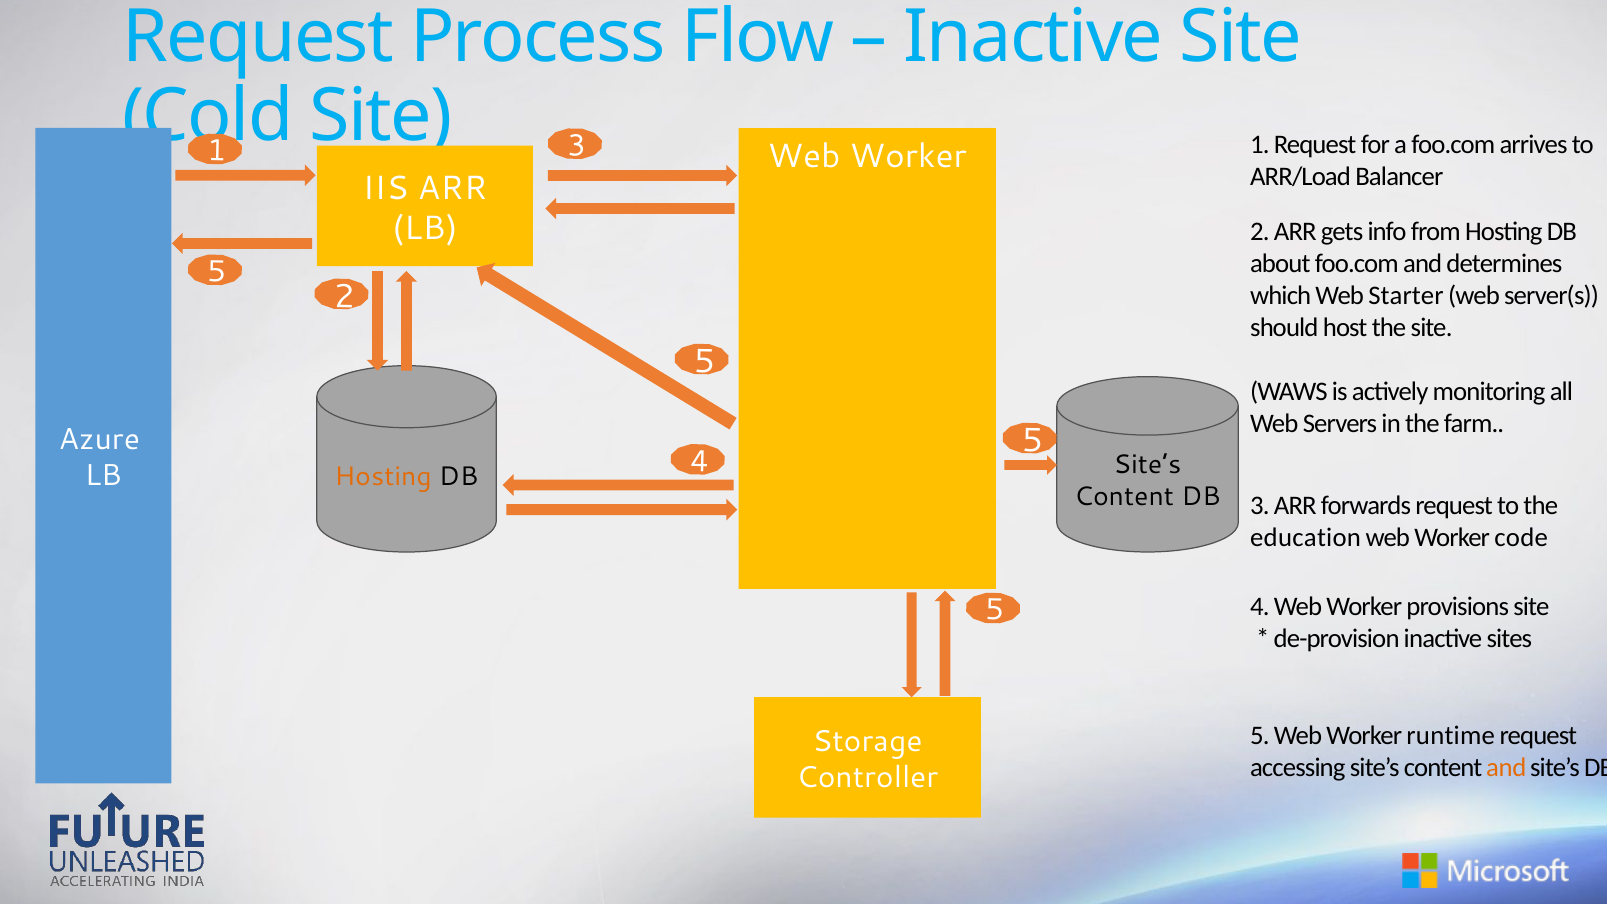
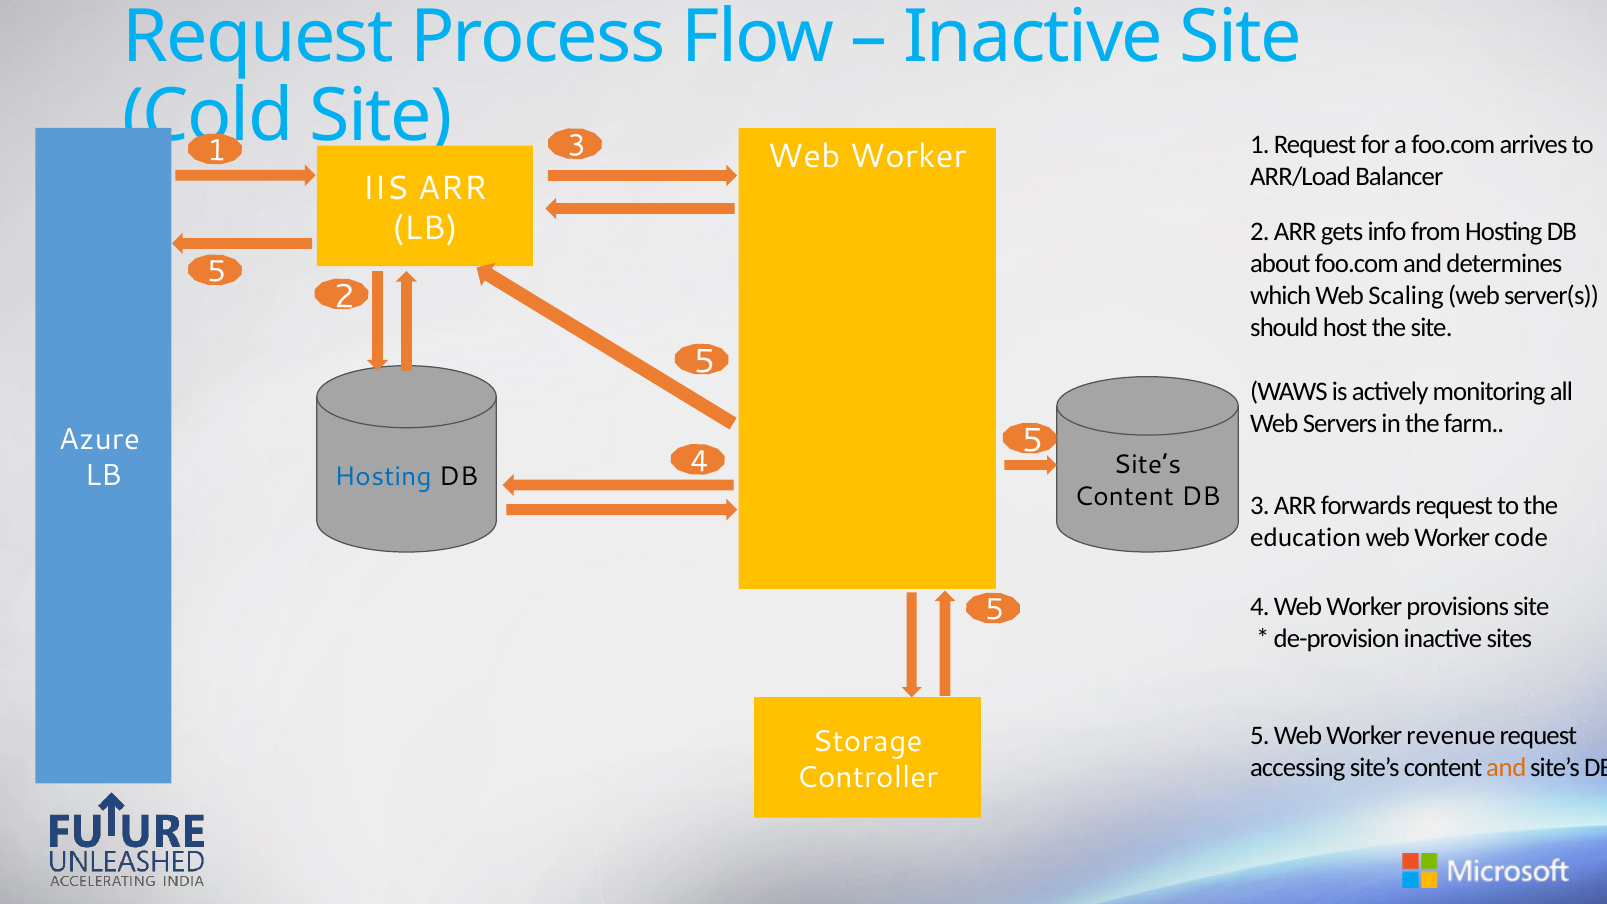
Starter: Starter -> Scaling
Hosting at (383, 476) colour: orange -> blue
runtime: runtime -> revenue
